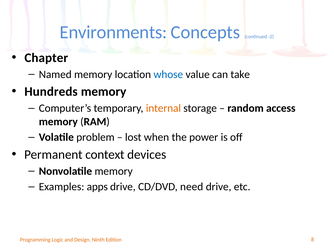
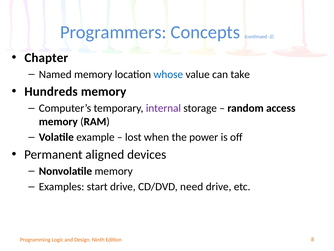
Environments: Environments -> Programmers
internal colour: orange -> purple
problem: problem -> example
context: context -> aligned
apps: apps -> start
